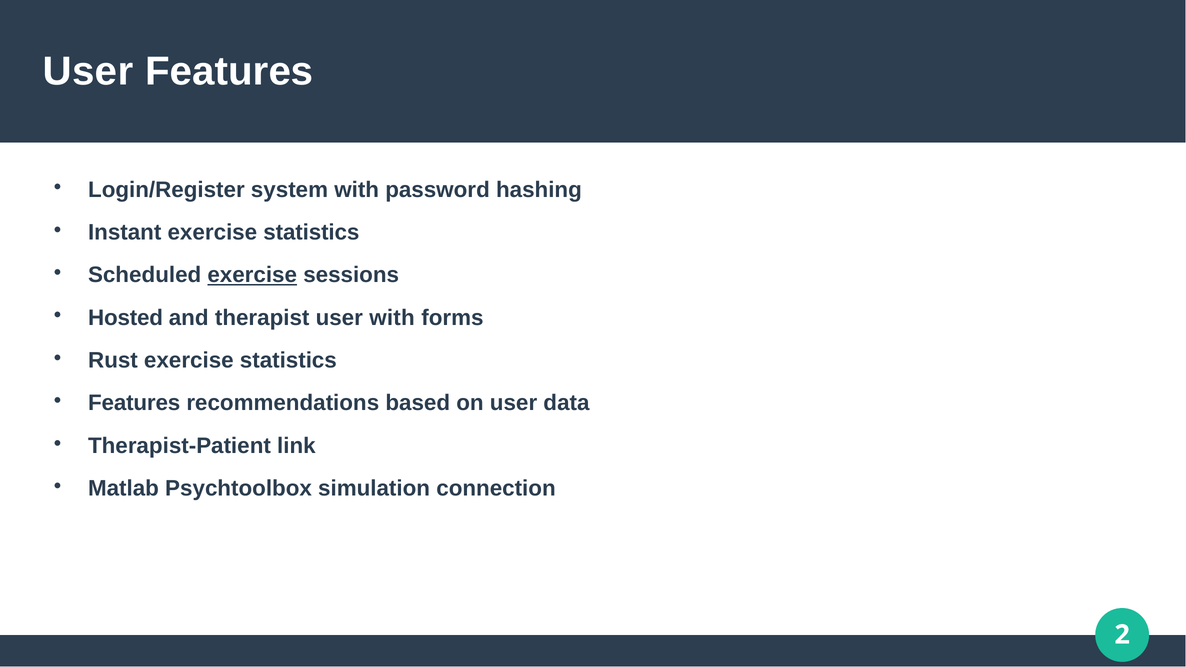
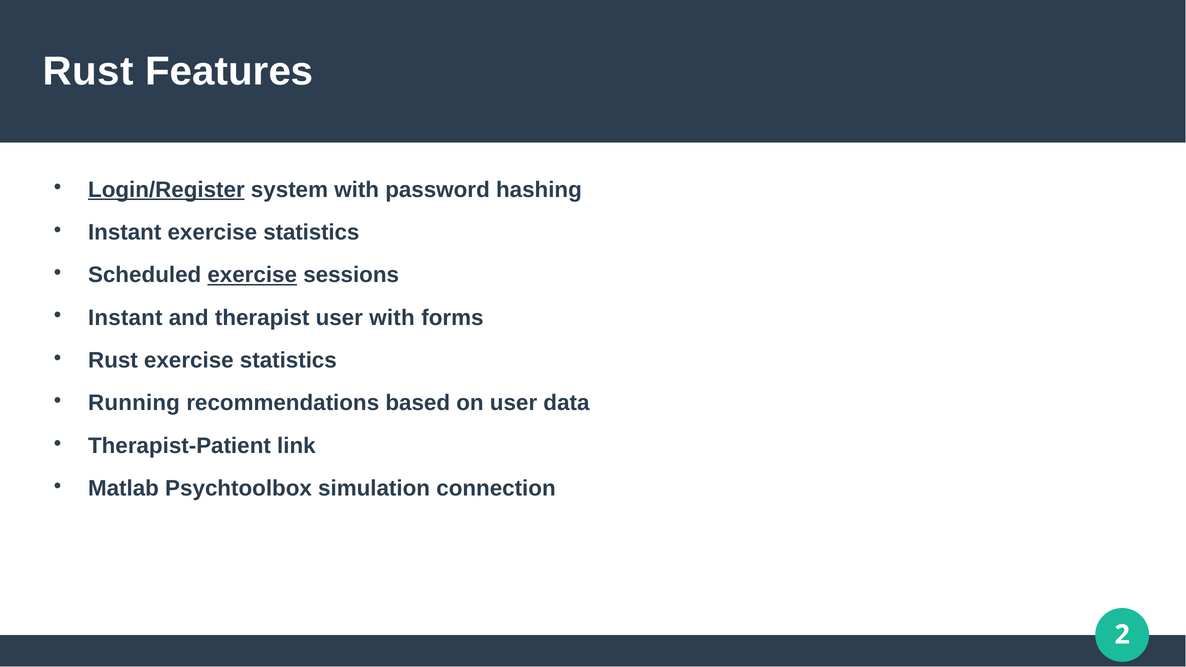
User at (88, 71): User -> Rust
Login/Register underline: none -> present
Hosted at (126, 318): Hosted -> Instant
Features at (134, 403): Features -> Running
